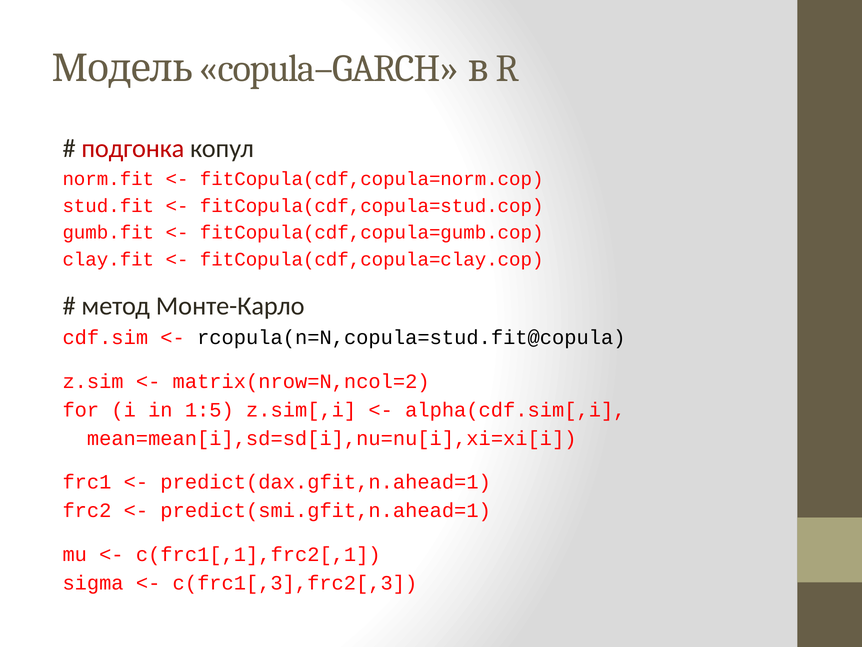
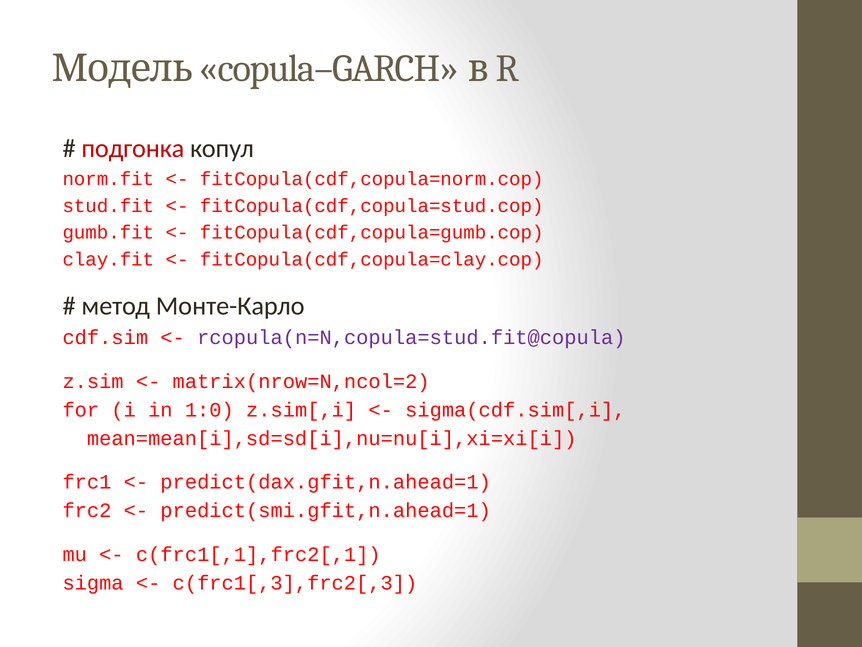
rcopula(n=N,copula=stud.fit@copula colour: black -> purple
1:5: 1:5 -> 1:0
alpha(cdf.sim[,i: alpha(cdf.sim[,i -> sigma(cdf.sim[,i
